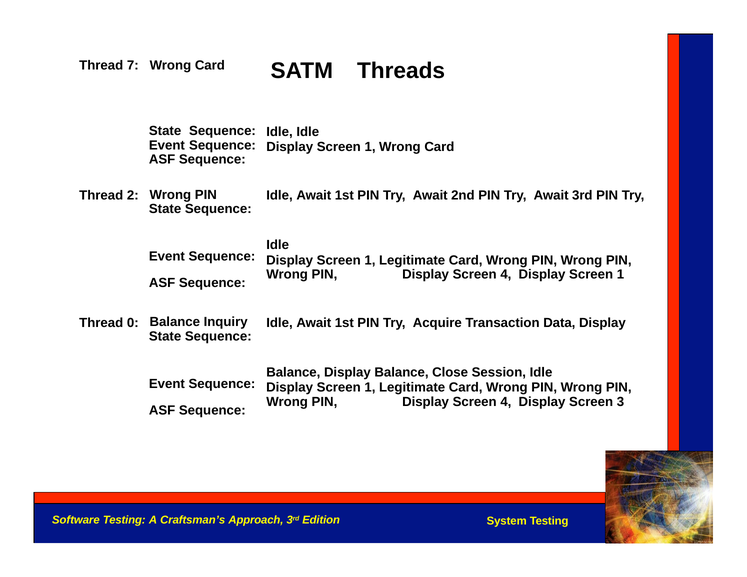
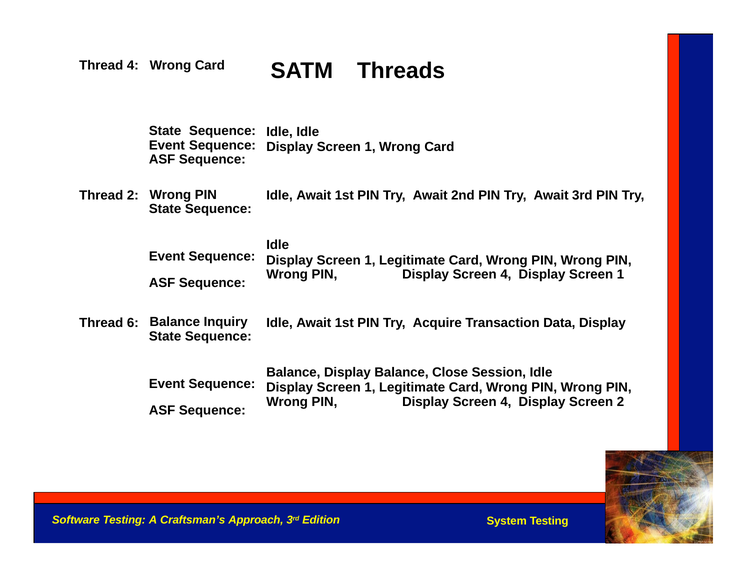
Thread 7: 7 -> 4
0: 0 -> 6
Screen 3: 3 -> 2
